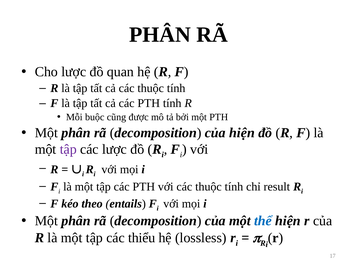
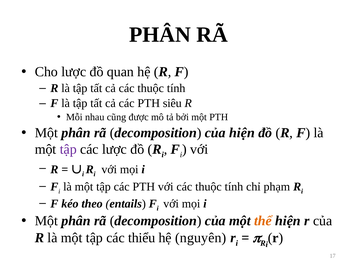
PTH tính: tính -> siêu
buộc: buộc -> nhau
result: result -> phạm
thể colour: blue -> orange
lossless: lossless -> nguyên
